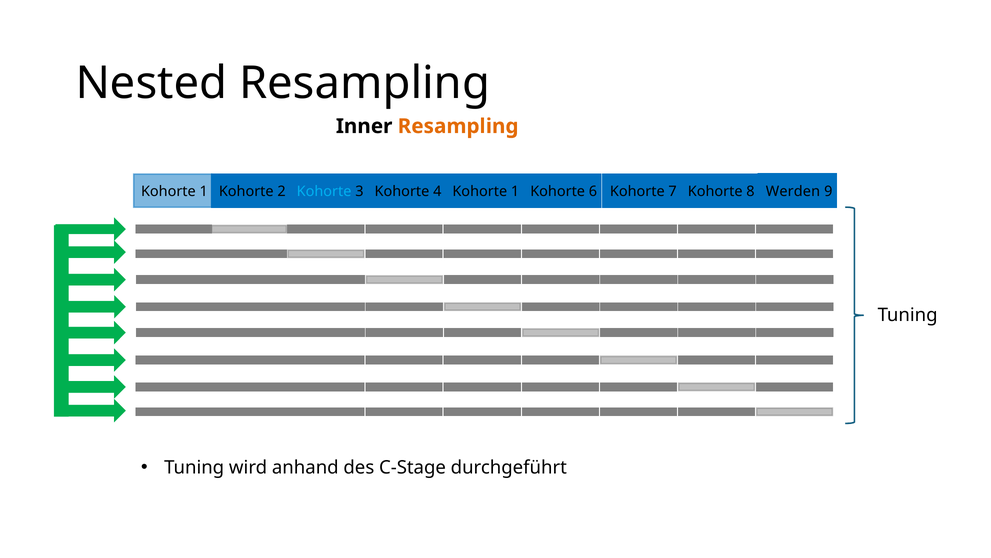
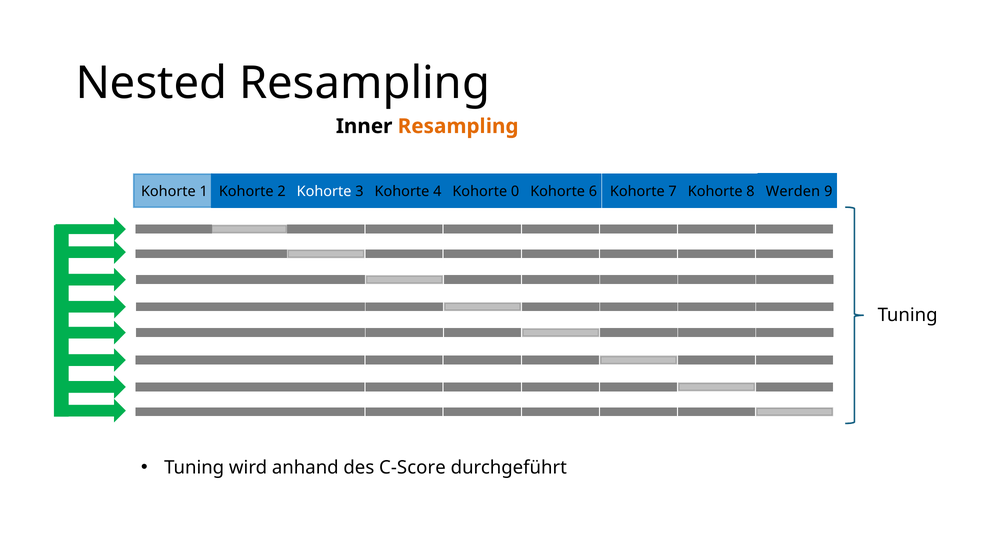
Kohorte at (324, 191) colour: light blue -> white
4 Kohorte 1: 1 -> 0
C-Stage: C-Stage -> C-Score
